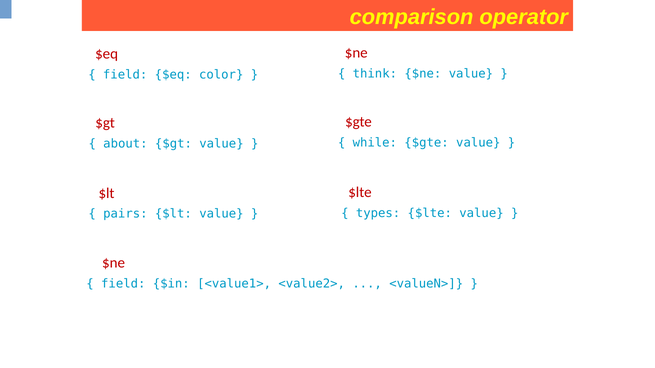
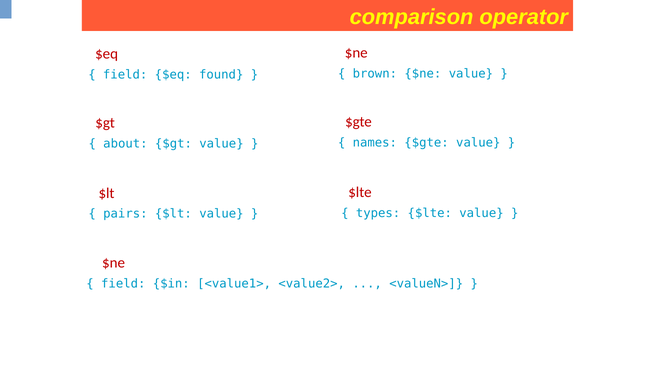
think: think -> brown
color: color -> found
while: while -> names
